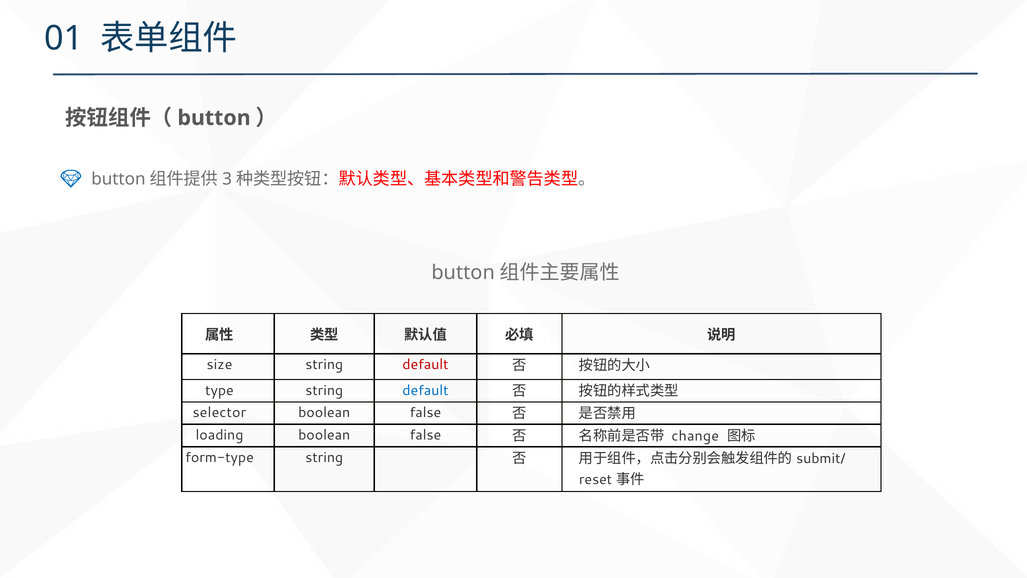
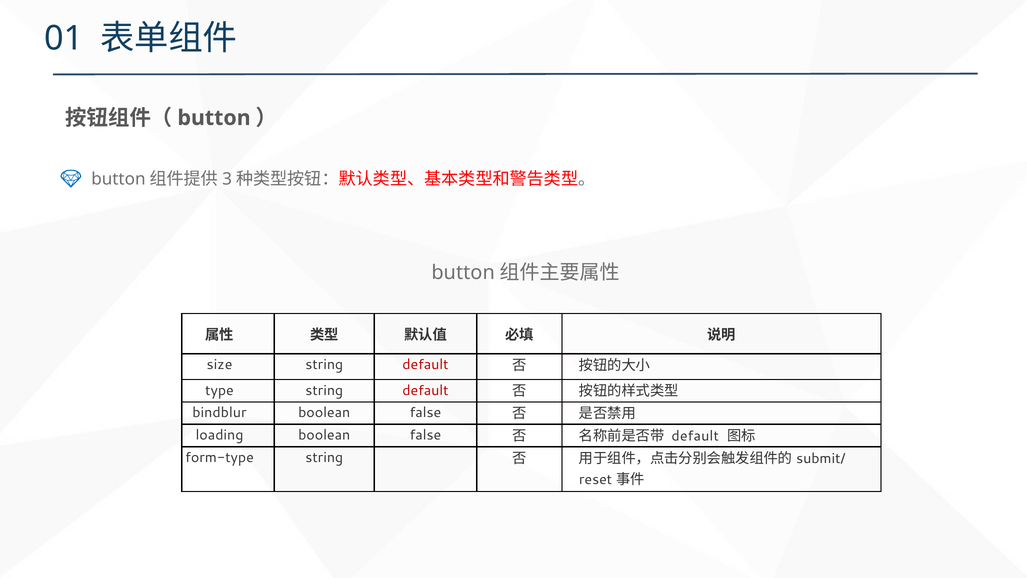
default at (425, 390) colour: blue -> red
selector: selector -> bindblur
change at (695, 436): change -> default
